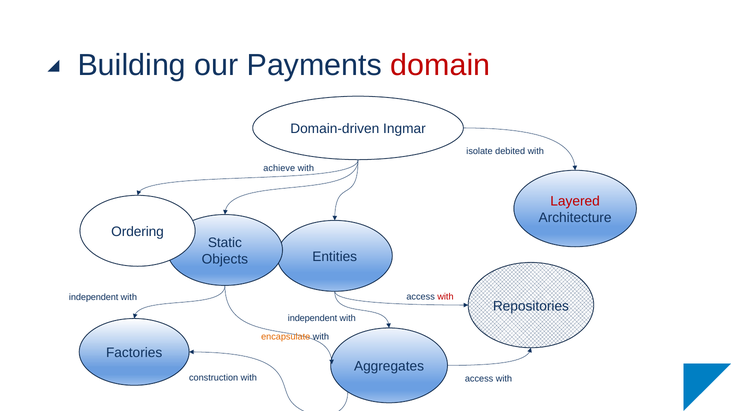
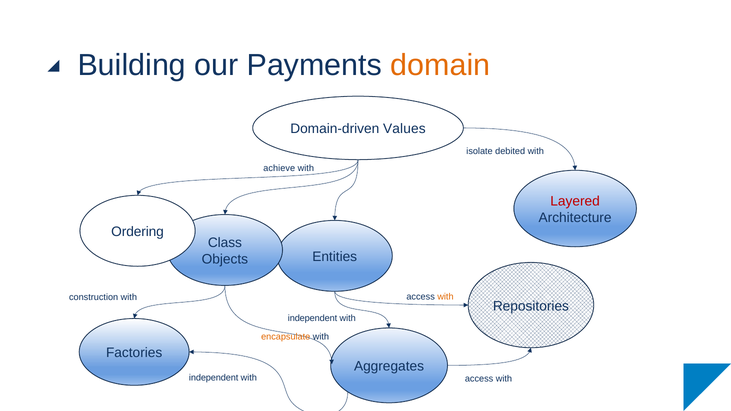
domain colour: red -> orange
Ingmar: Ingmar -> Values
Static: Static -> Class
with at (445, 297) colour: red -> orange
independent at (94, 297): independent -> construction
construction at (214, 378): construction -> independent
